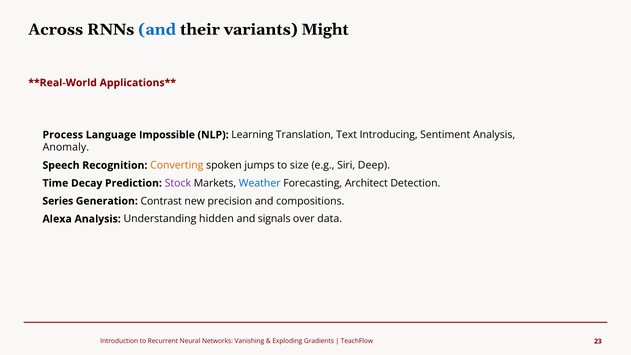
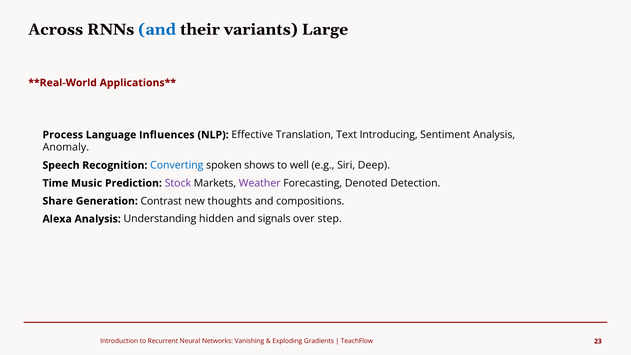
Might: Might -> Large
Impossible: Impossible -> Influences
Learning: Learning -> Effective
Converting colour: orange -> blue
jumps: jumps -> shows
size: size -> well
Decay: Decay -> Music
Weather colour: blue -> purple
Architect: Architect -> Denoted
Series: Series -> Share
precision: precision -> thoughts
data: data -> step
